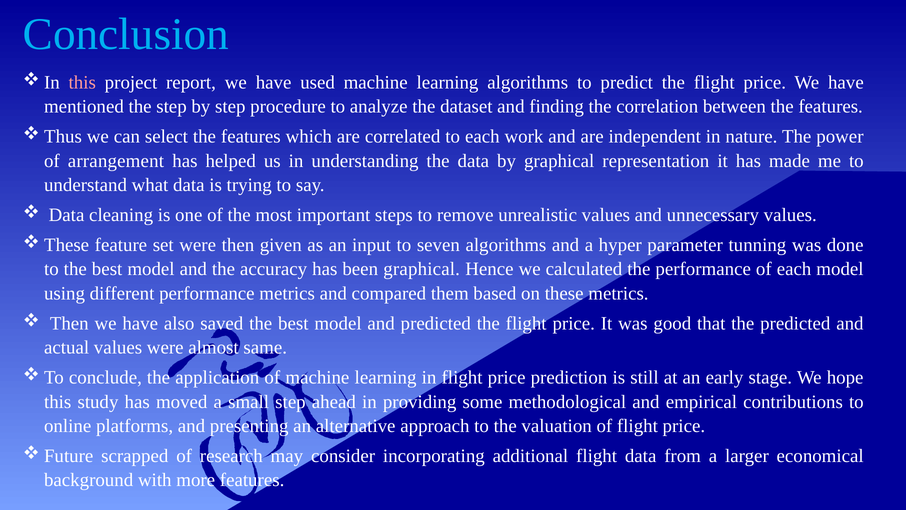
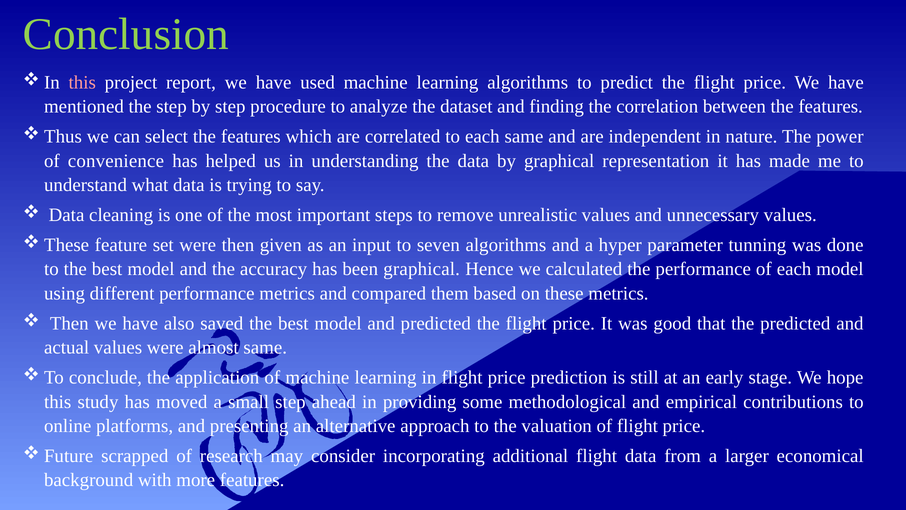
Conclusion colour: light blue -> light green
each work: work -> same
arrangement: arrangement -> convenience
